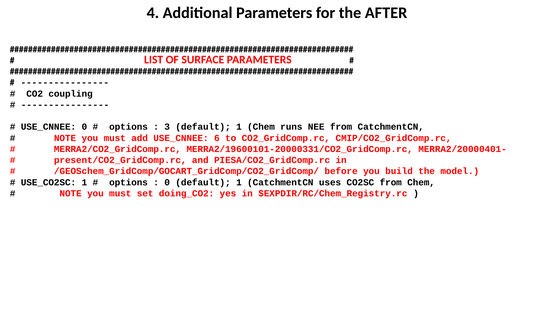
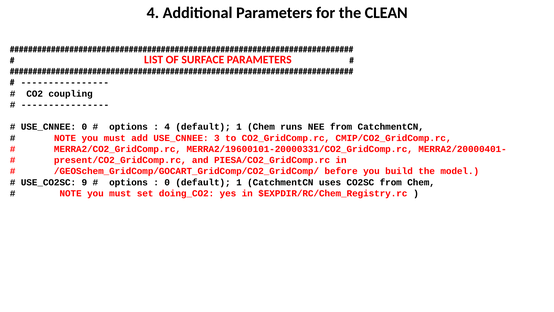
AFTER: AFTER -> CLEAN
3 at (167, 127): 3 -> 4
6: 6 -> 3
USE_CO2SC 1: 1 -> 9
